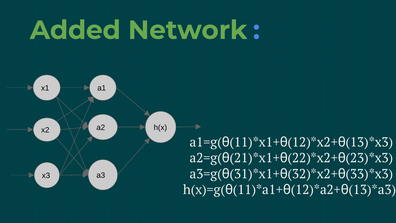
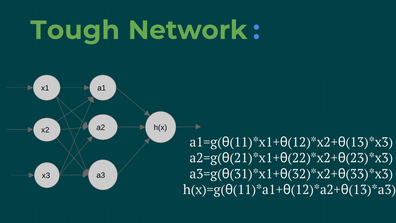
Added: Added -> Tough
